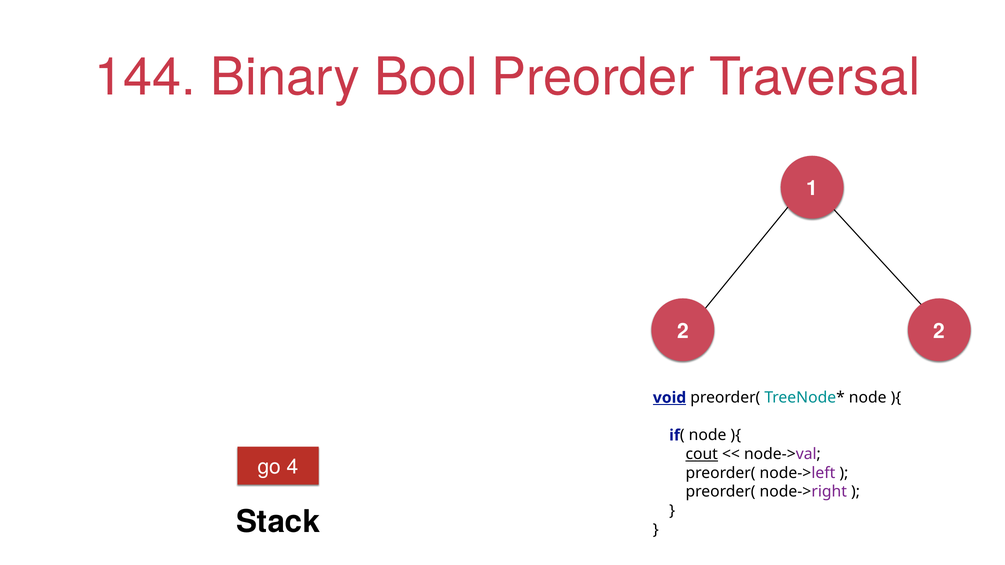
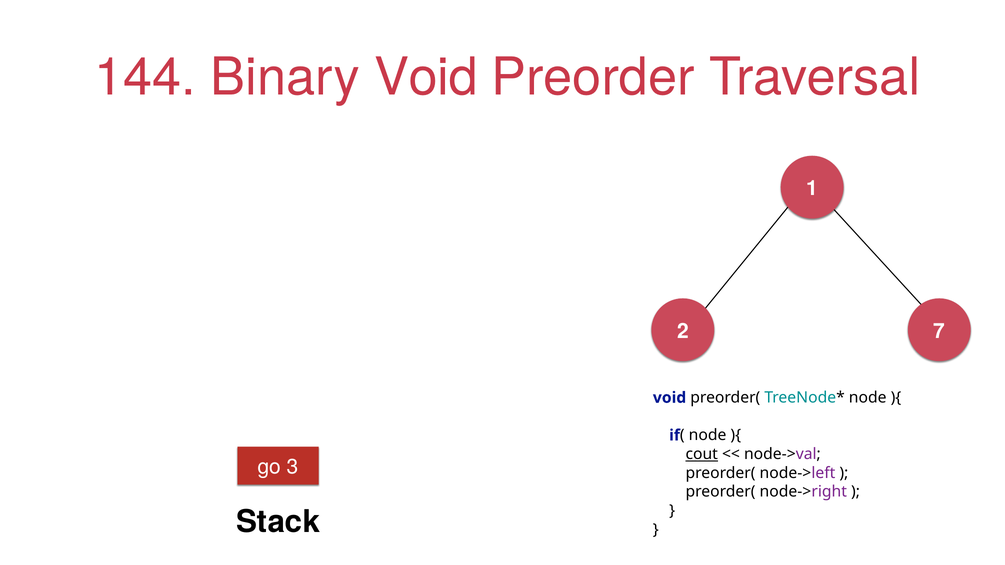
Binary Bool: Bool -> Void
2 2: 2 -> 7
void at (670, 398) underline: present -> none
4: 4 -> 3
